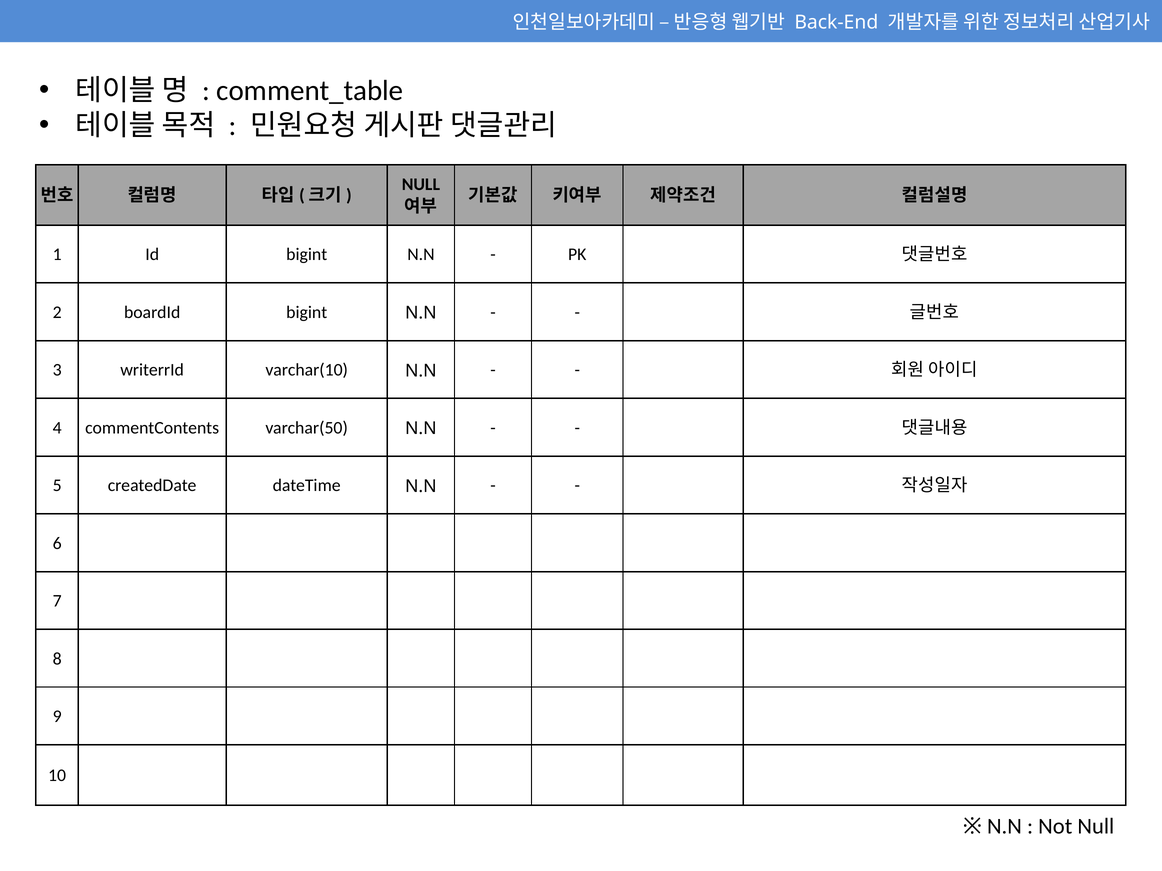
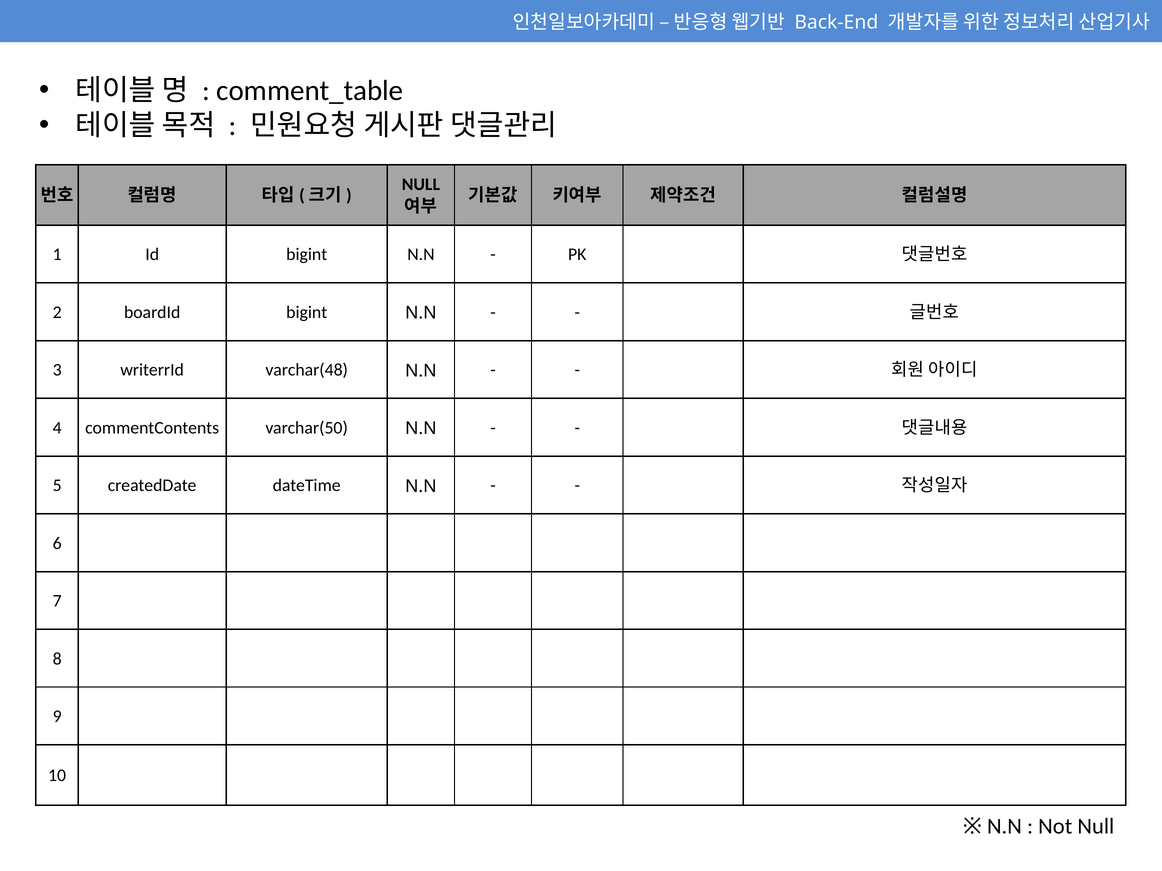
varchar(10: varchar(10 -> varchar(48
